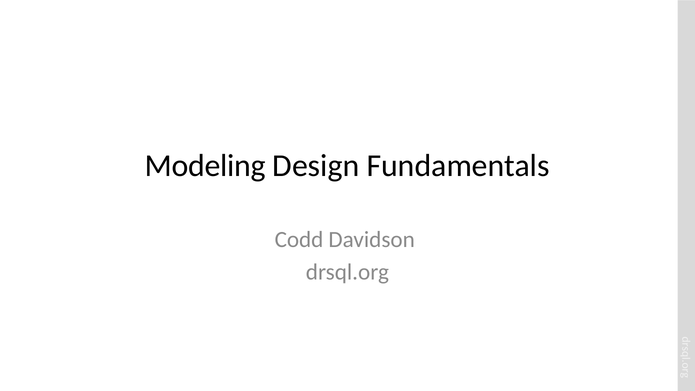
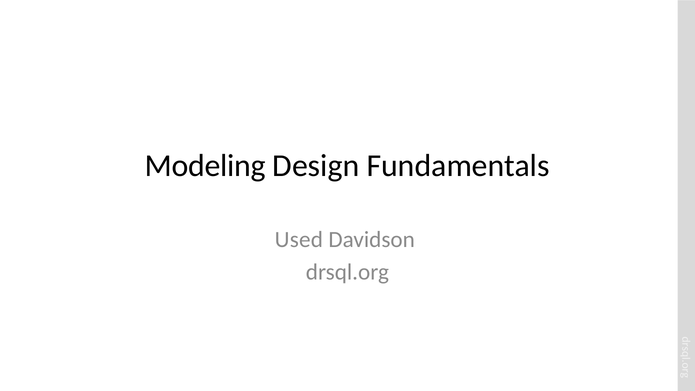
Codd: Codd -> Used
